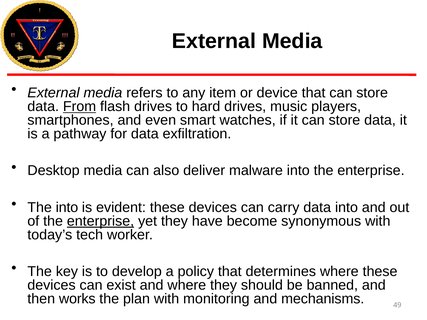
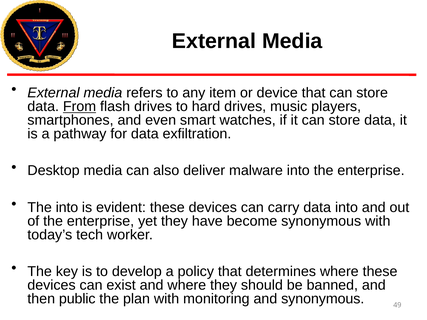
enterprise at (101, 221) underline: present -> none
works: works -> public
and mechanisms: mechanisms -> synonymous
